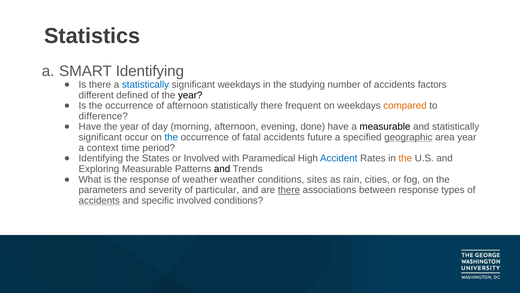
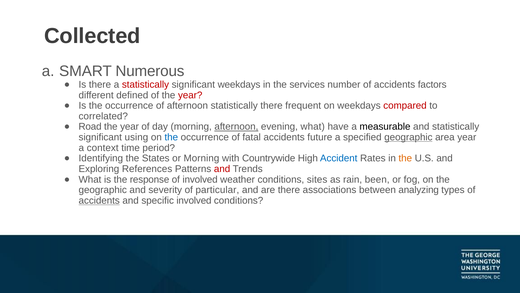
Statistics: Statistics -> Collected
SMART Identifying: Identifying -> Numerous
statistically at (145, 84) colour: blue -> red
studying: studying -> services
year at (190, 95) colour: black -> red
compared colour: orange -> red
difference: difference -> correlated
Have at (90, 127): Have -> Road
afternoon at (236, 127) underline: none -> present
evening done: done -> what
occur: occur -> using
or Involved: Involved -> Morning
Paramedical: Paramedical -> Countrywide
Exploring Measurable: Measurable -> References
and at (222, 169) colour: black -> red
of weather: weather -> involved
cities: cities -> been
parameters at (103, 190): parameters -> geographic
there at (289, 190) underline: present -> none
between response: response -> analyzing
